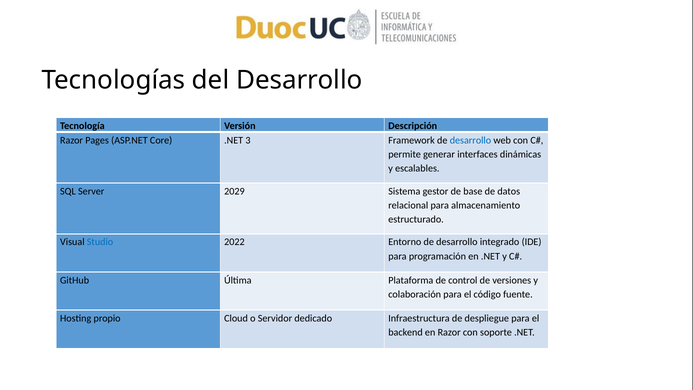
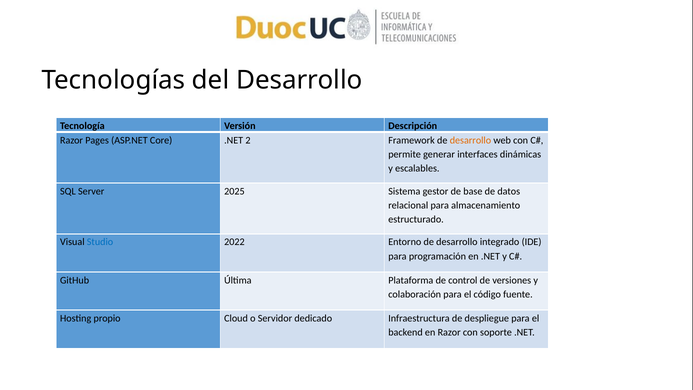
3: 3 -> 2
desarrollo at (470, 140) colour: blue -> orange
2029: 2029 -> 2025
